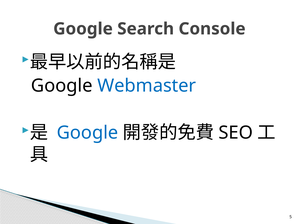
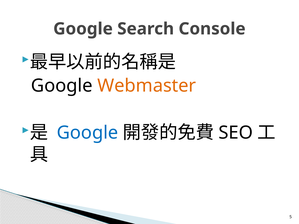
Webmaster colour: blue -> orange
